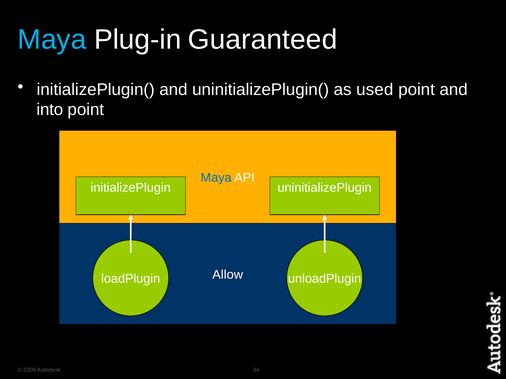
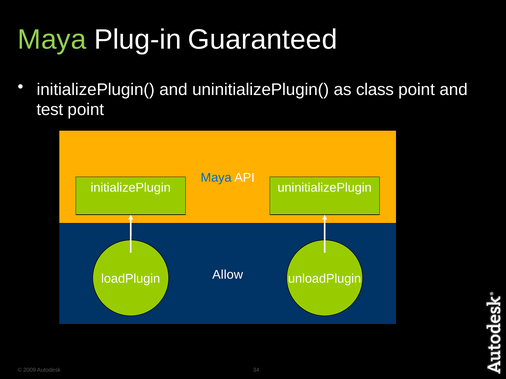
Maya at (52, 40) colour: light blue -> light green
used: used -> class
into: into -> test
